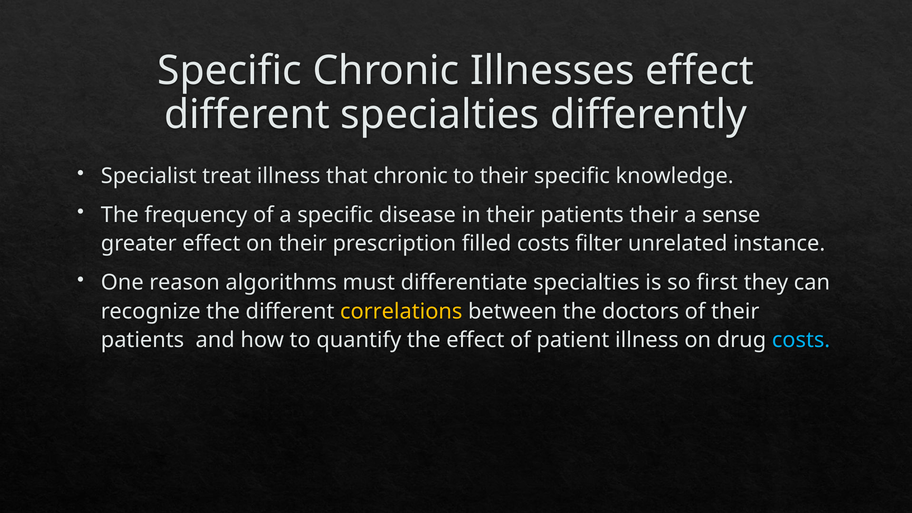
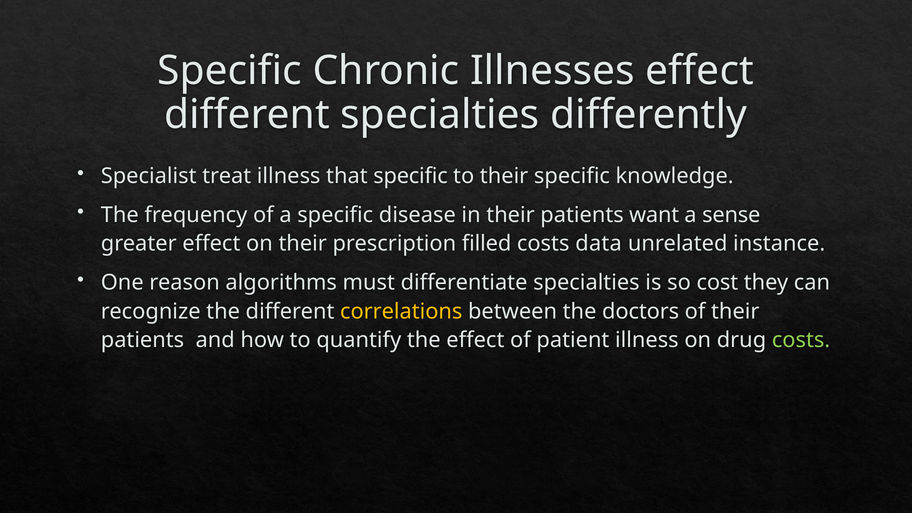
that chronic: chronic -> specific
patients their: their -> want
filter: filter -> data
first: first -> cost
costs at (801, 340) colour: light blue -> light green
